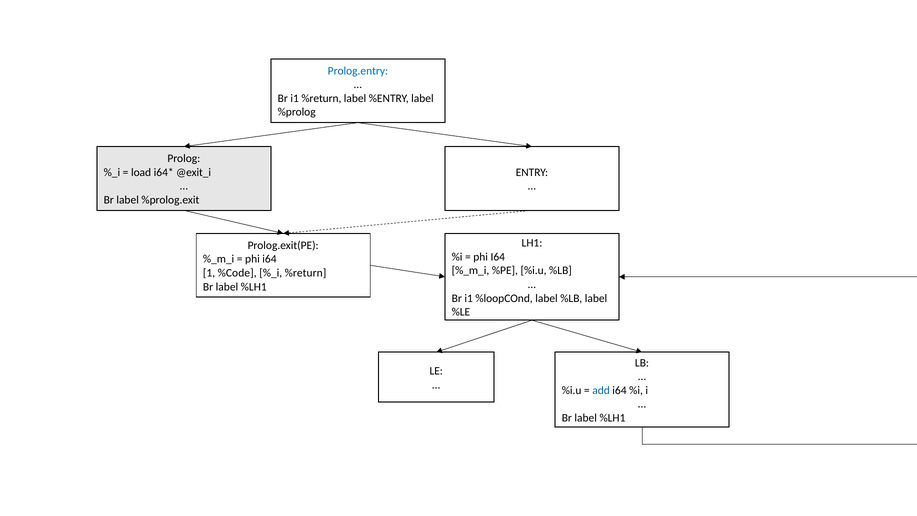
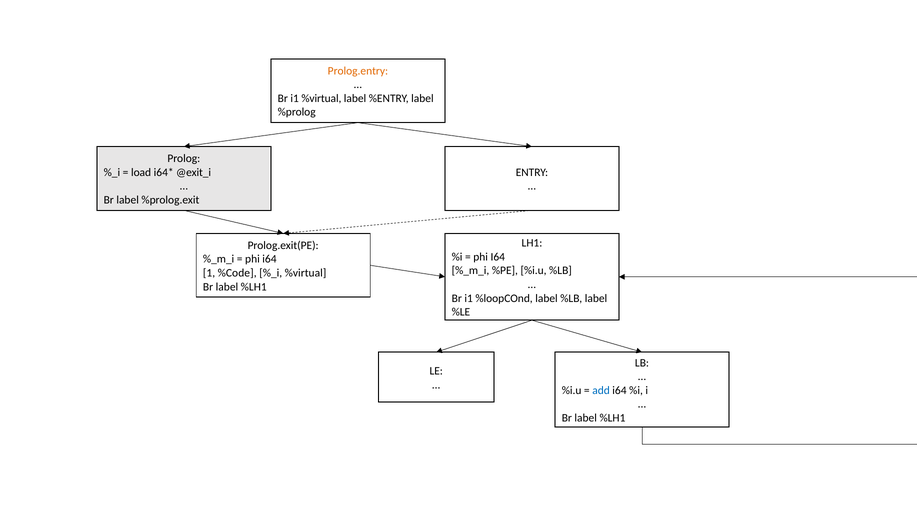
Prolog.entry colour: blue -> orange
i1 %return: %return -> %virtual
%_i %return: %return -> %virtual
